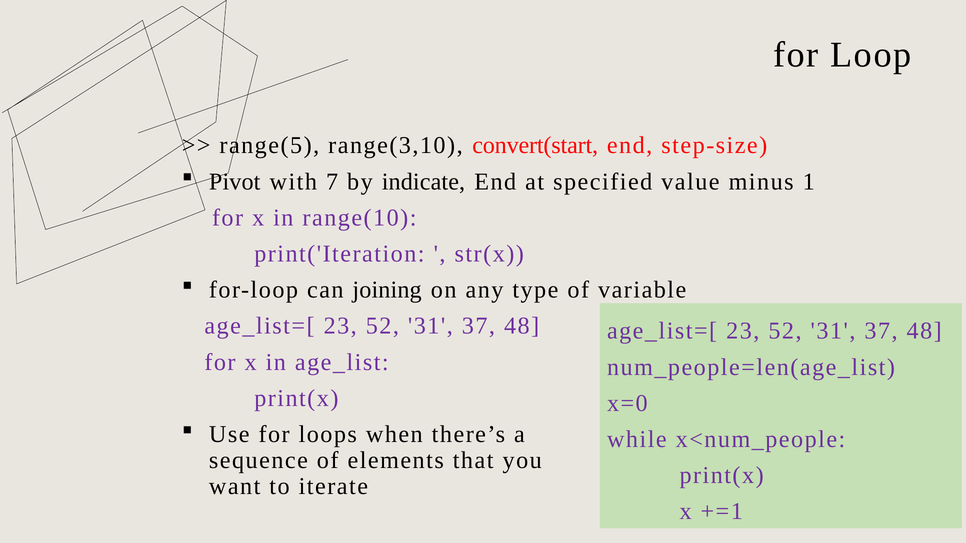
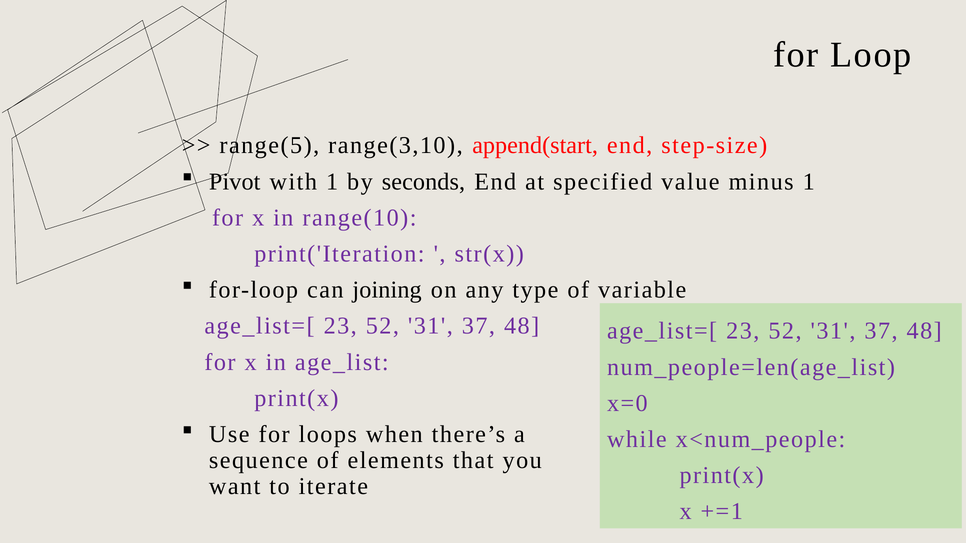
convert(start: convert(start -> append(start
with 7: 7 -> 1
indicate: indicate -> seconds
